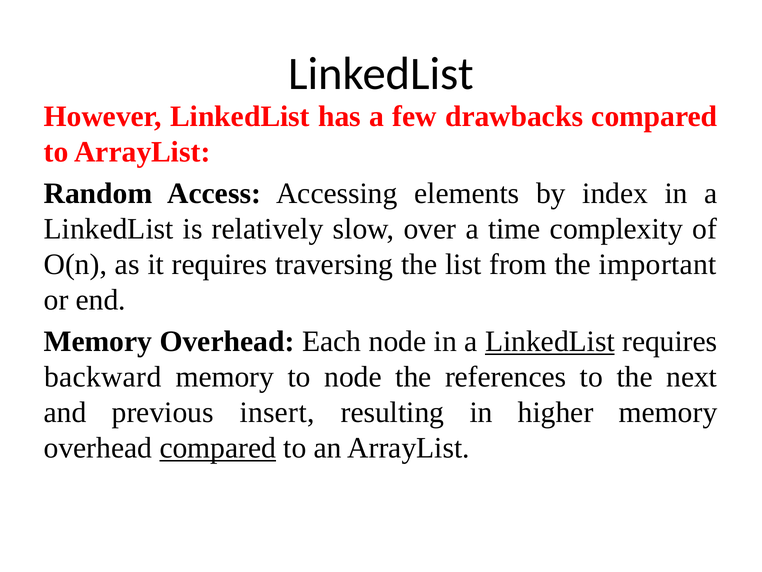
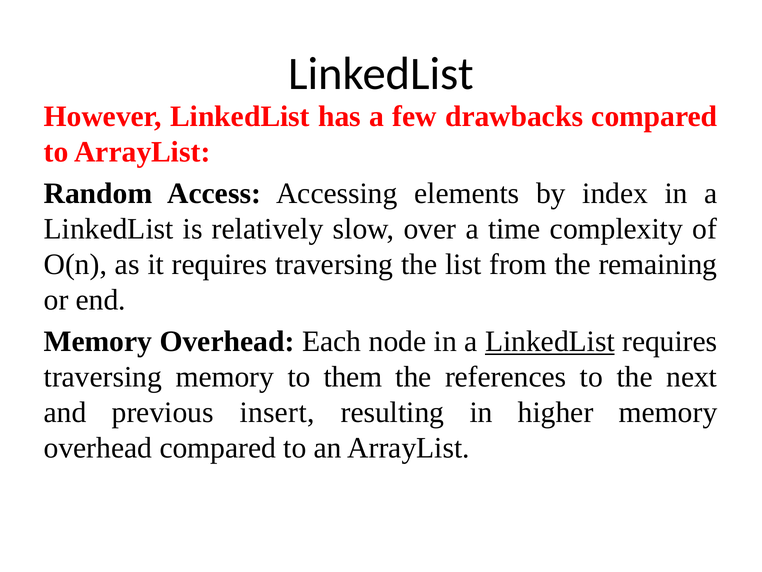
important: important -> remaining
backward at (103, 377): backward -> traversing
to node: node -> them
compared at (218, 448) underline: present -> none
